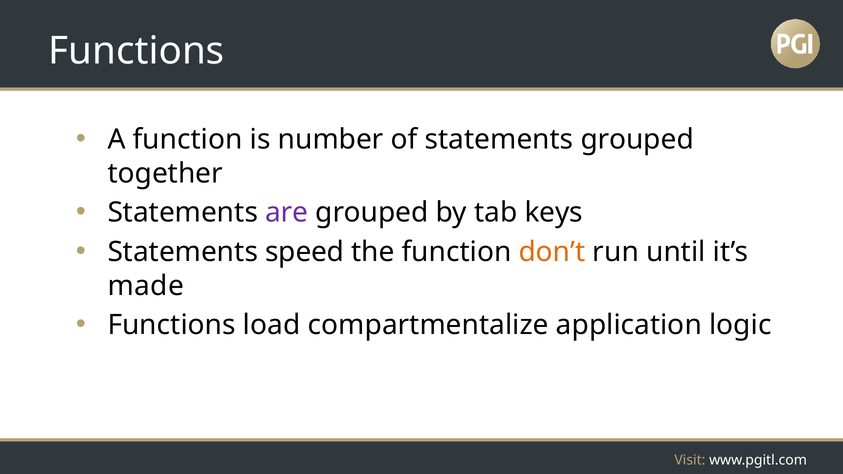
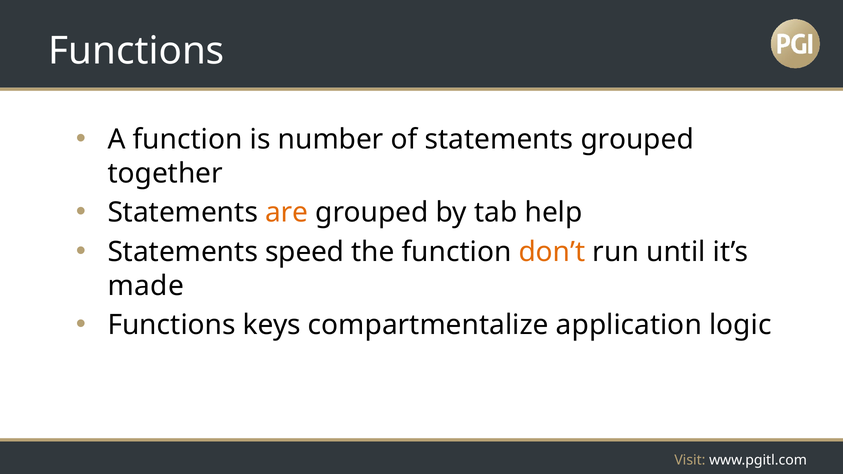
are colour: purple -> orange
keys: keys -> help
load: load -> keys
